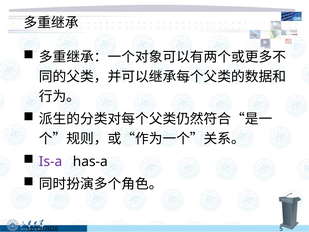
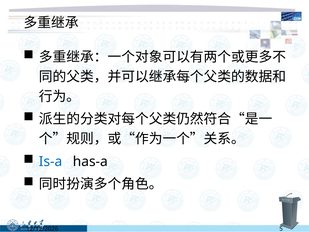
Is-a colour: purple -> blue
